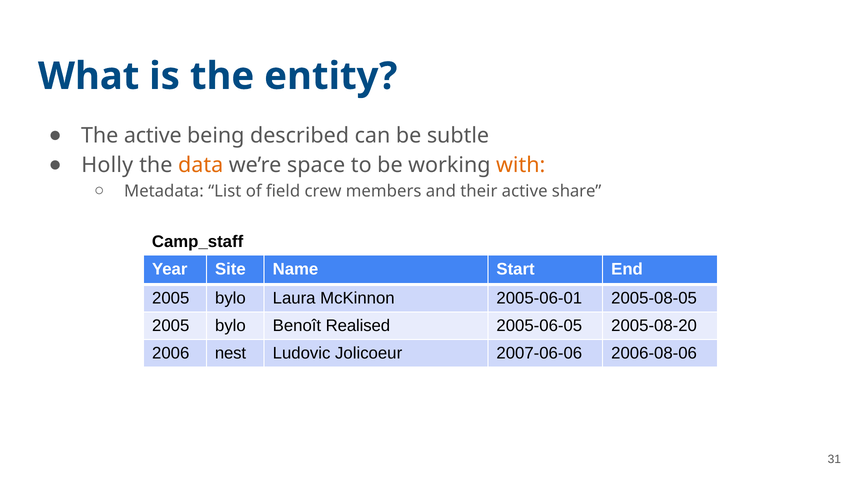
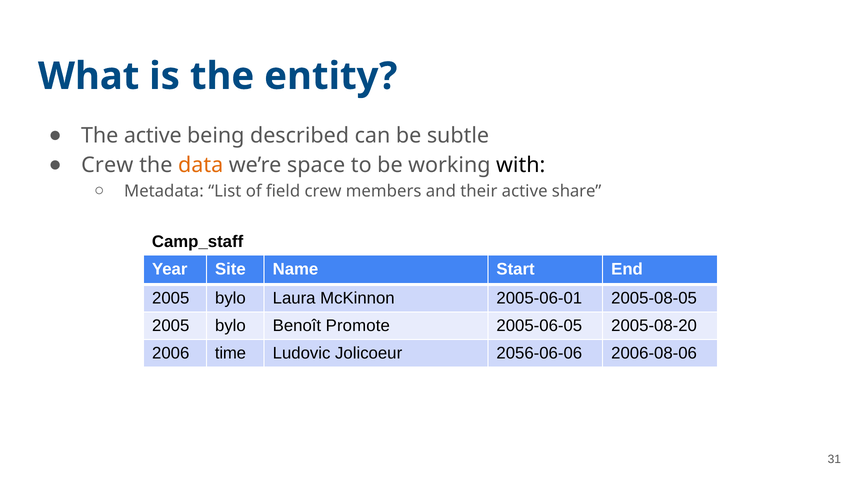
Holly at (107, 165): Holly -> Crew
with colour: orange -> black
Realised: Realised -> Promote
nest: nest -> time
2007-06-06: 2007-06-06 -> 2056-06-06
